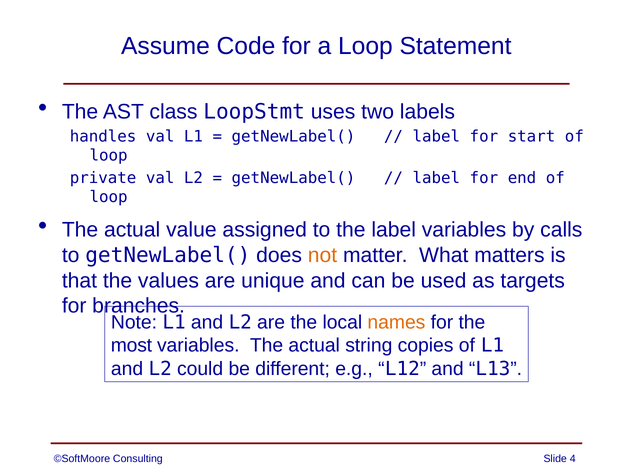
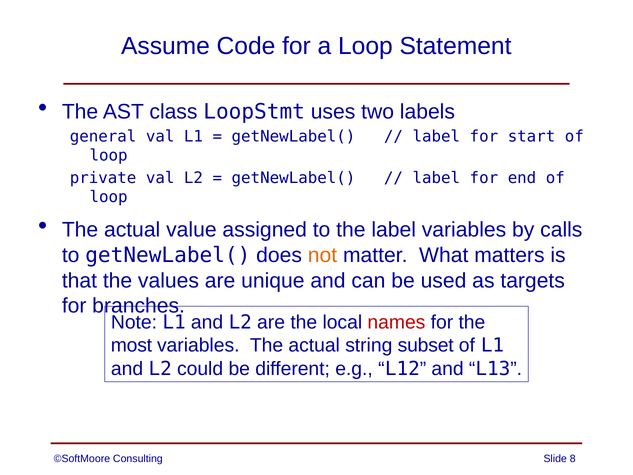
handles: handles -> general
names colour: orange -> red
copies: copies -> subset
4: 4 -> 8
